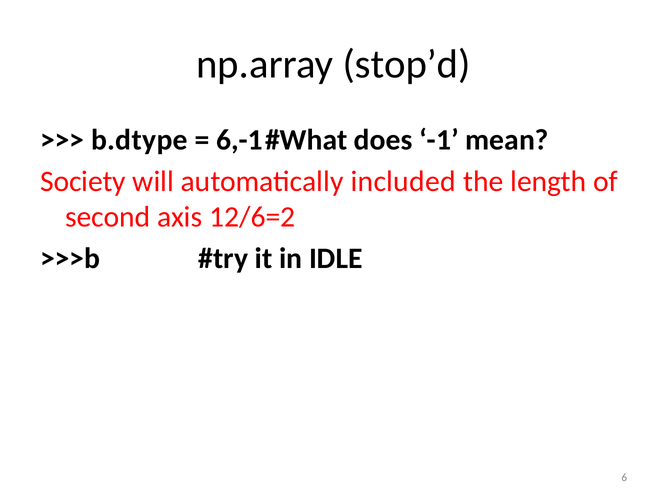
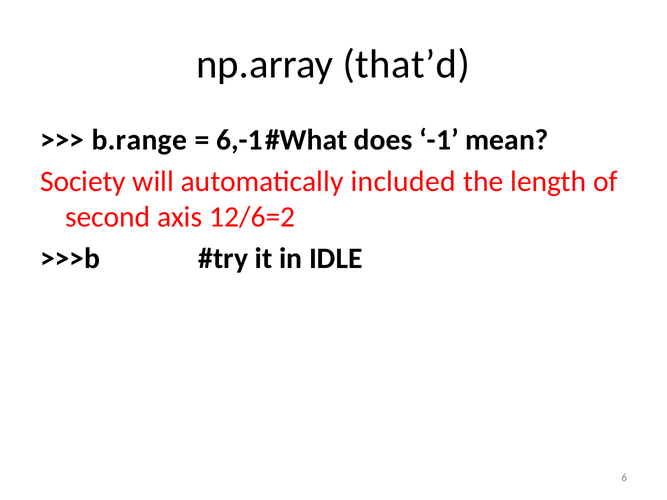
stop’d: stop’d -> that’d
b.dtype: b.dtype -> b.range
